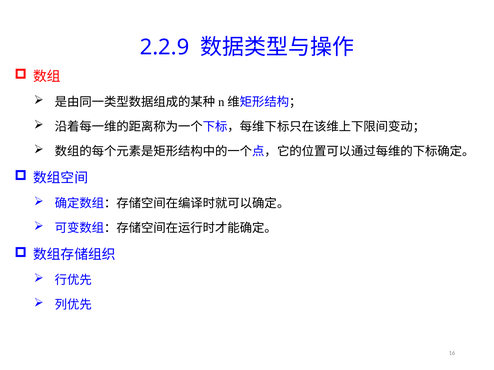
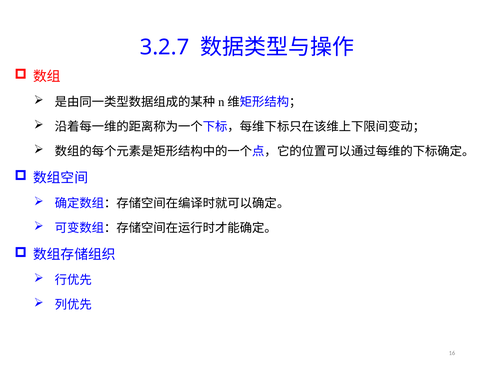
2.2.9: 2.2.9 -> 3.2.7
